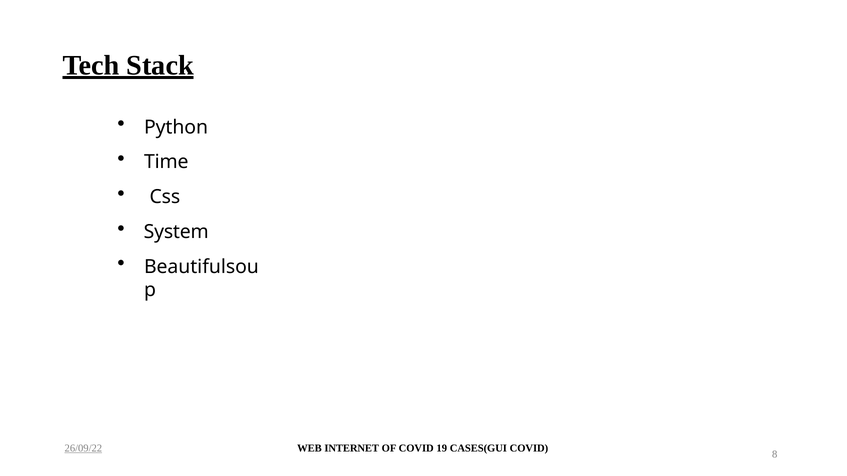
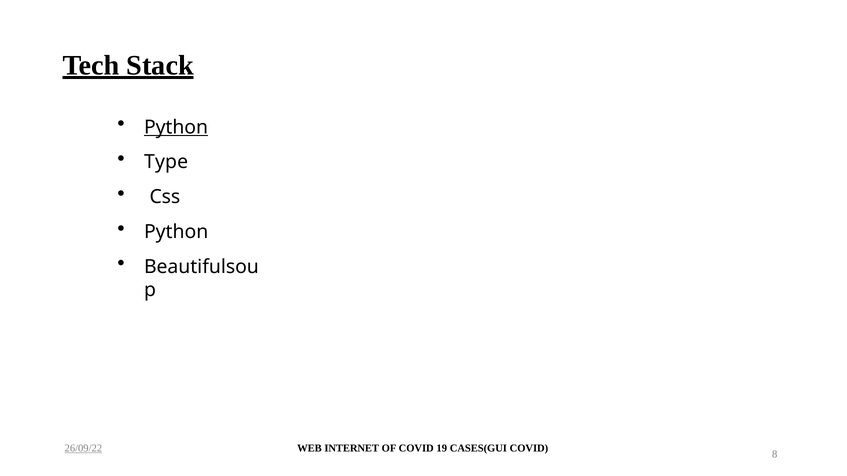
Python at (176, 127) underline: none -> present
Time: Time -> Type
System at (176, 232): System -> Python
